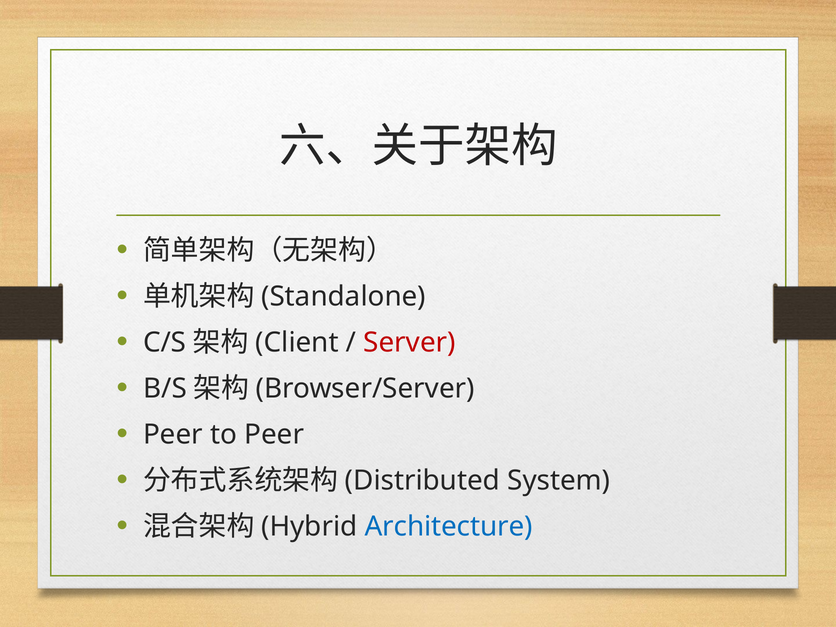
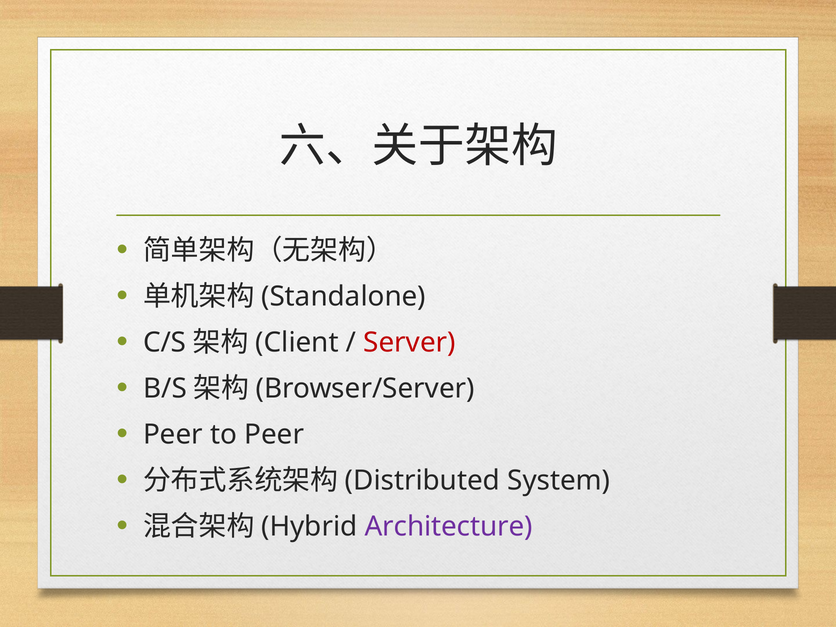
Architecture colour: blue -> purple
